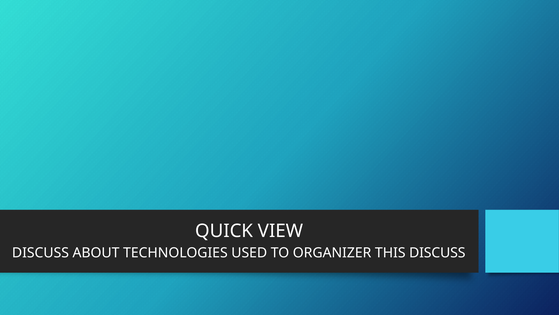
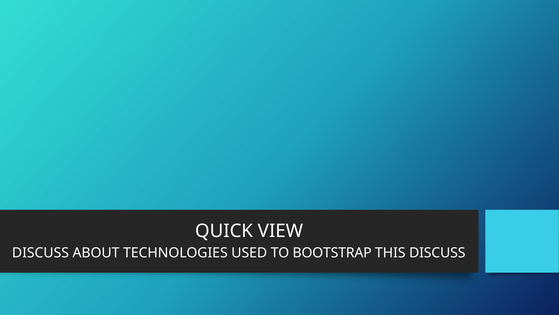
ORGANIZER: ORGANIZER -> BOOTSTRAP
